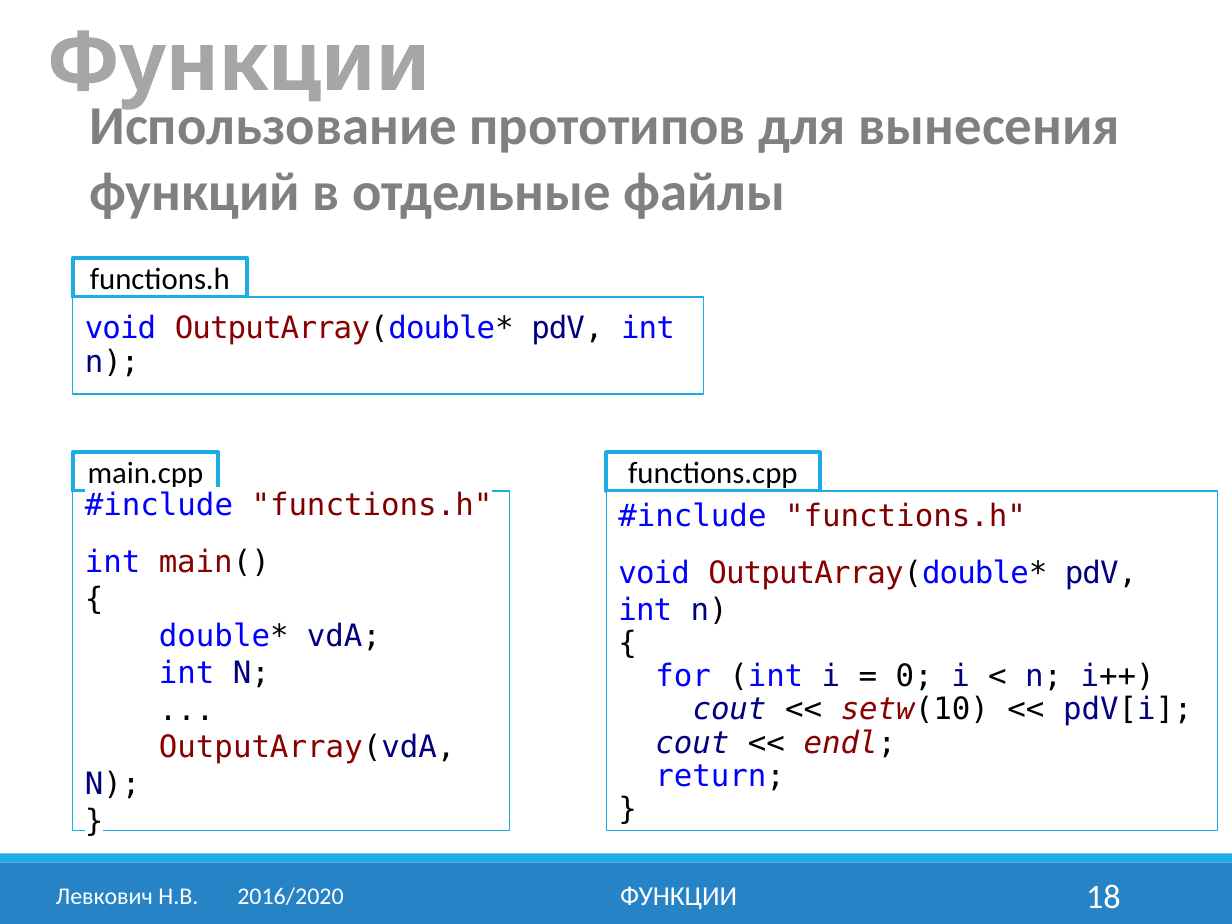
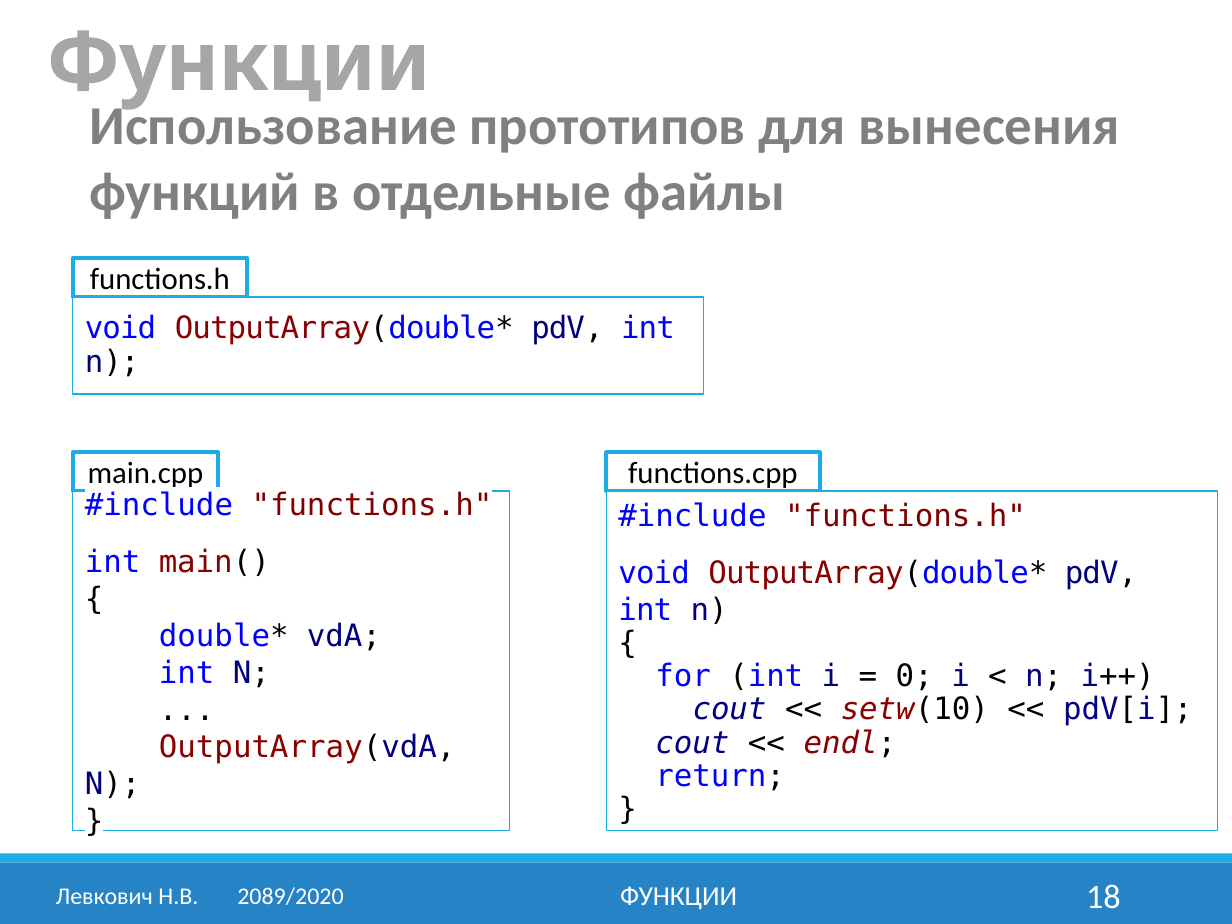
2016/2020: 2016/2020 -> 2089/2020
